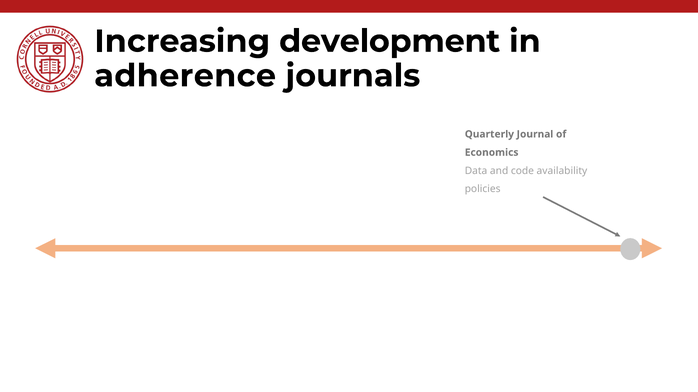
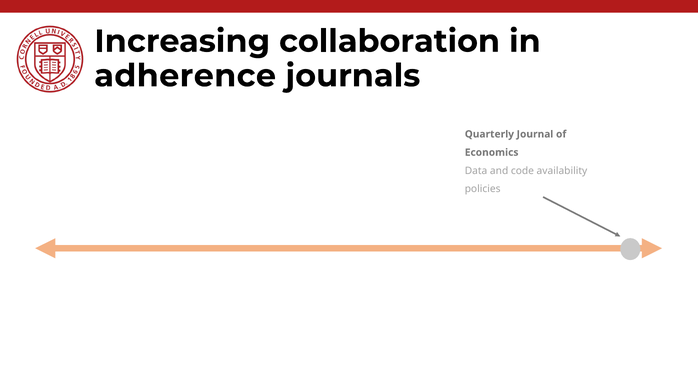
development: development -> collaboration
